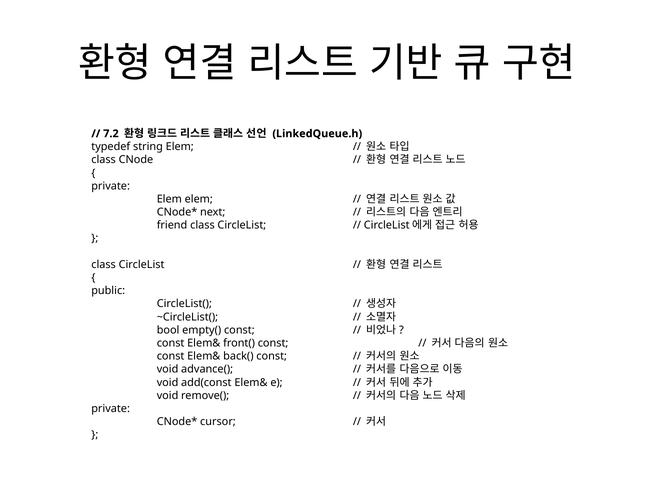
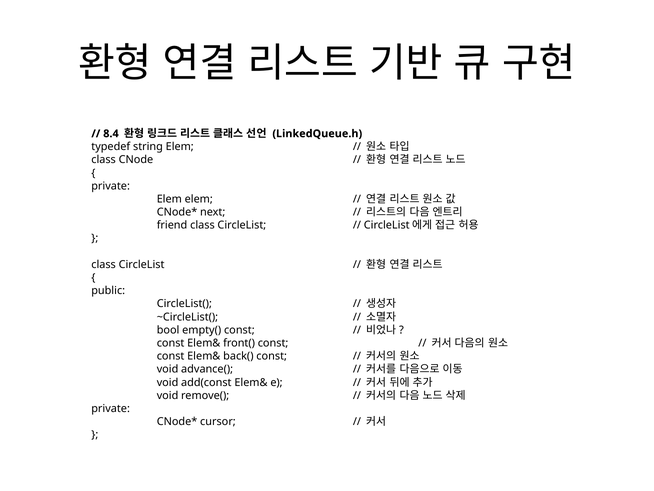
7.2: 7.2 -> 8.4
